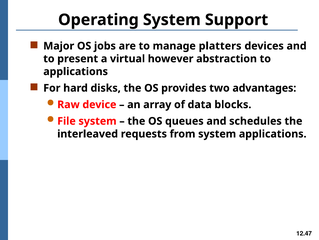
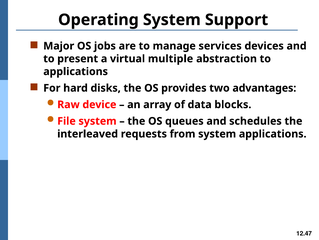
platters: platters -> services
however: however -> multiple
